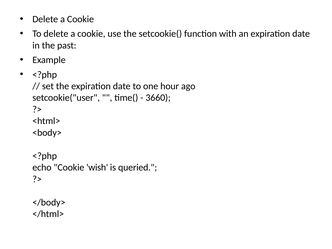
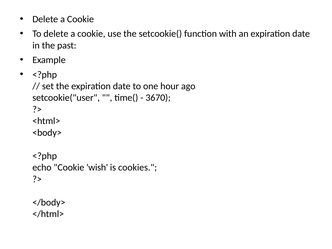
3660: 3660 -> 3670
queried: queried -> cookies
